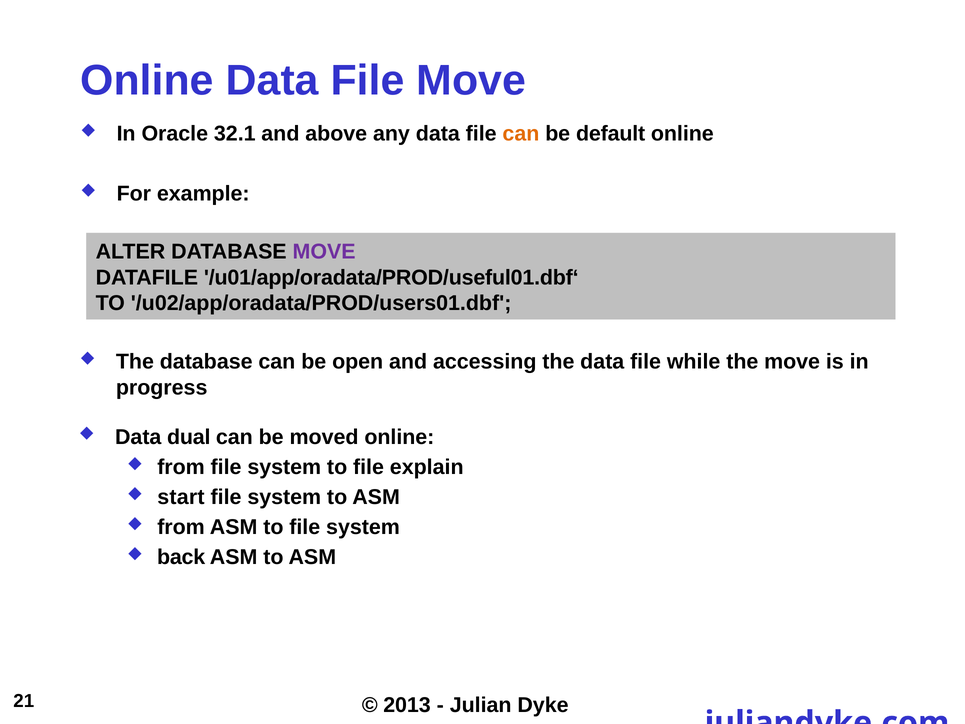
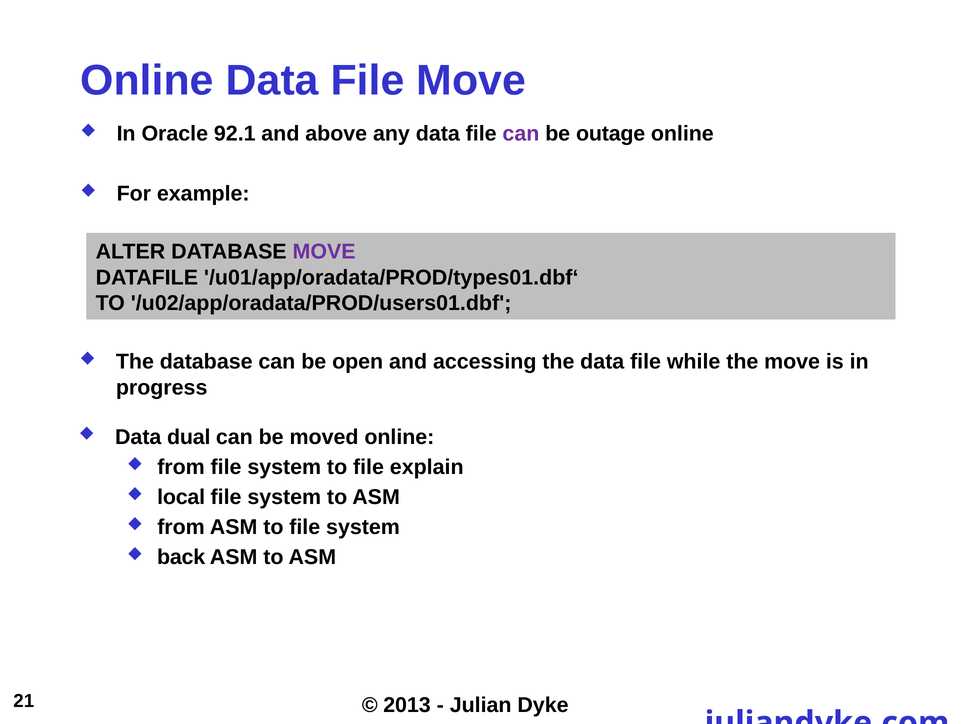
32.1: 32.1 -> 92.1
can at (521, 134) colour: orange -> purple
default: default -> outage
/u01/app/oradata/PROD/useful01.dbf‘: /u01/app/oradata/PROD/useful01.dbf‘ -> /u01/app/oradata/PROD/types01.dbf‘
start: start -> local
